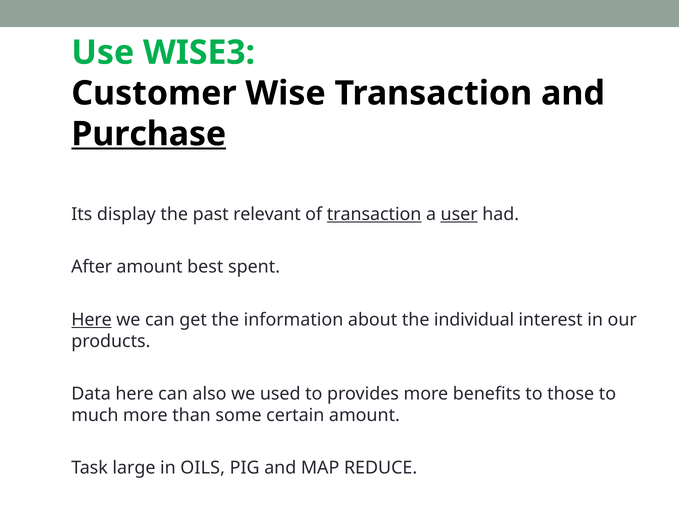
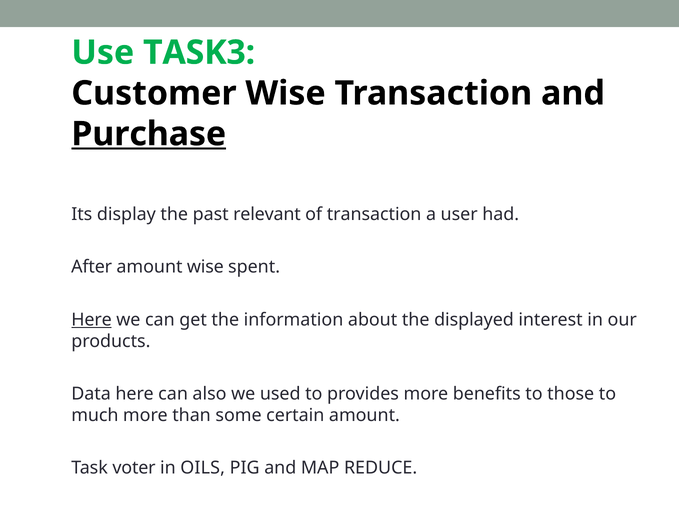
WISE3: WISE3 -> TASK3
transaction at (374, 214) underline: present -> none
user underline: present -> none
amount best: best -> wise
individual: individual -> displayed
large: large -> voter
